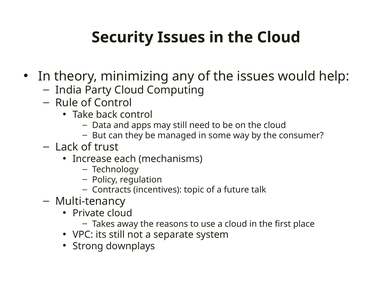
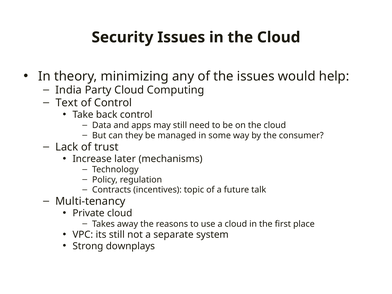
Rule: Rule -> Text
each: each -> later
